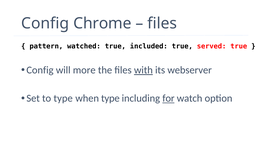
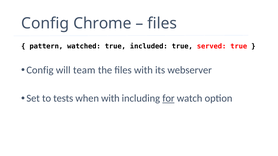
more: more -> team
with at (143, 70) underline: present -> none
to type: type -> tests
when type: type -> with
